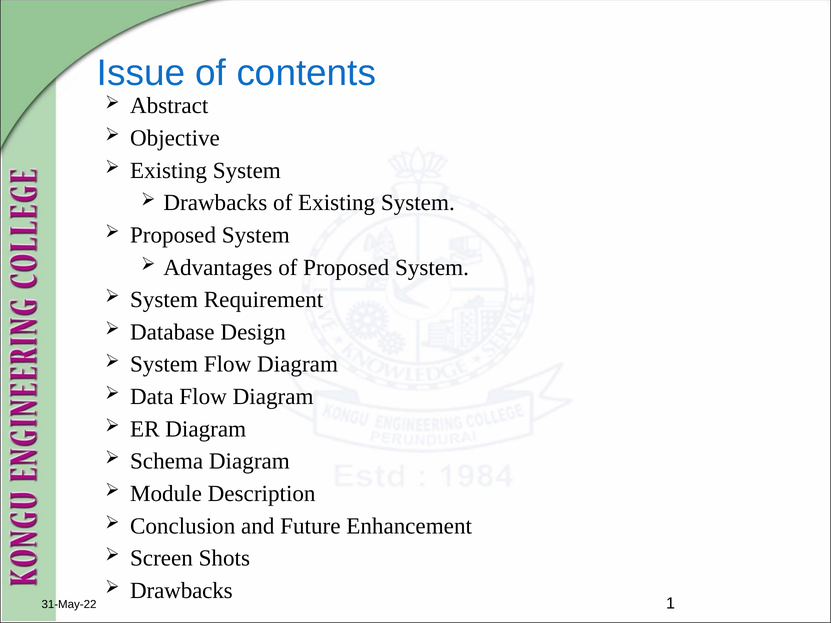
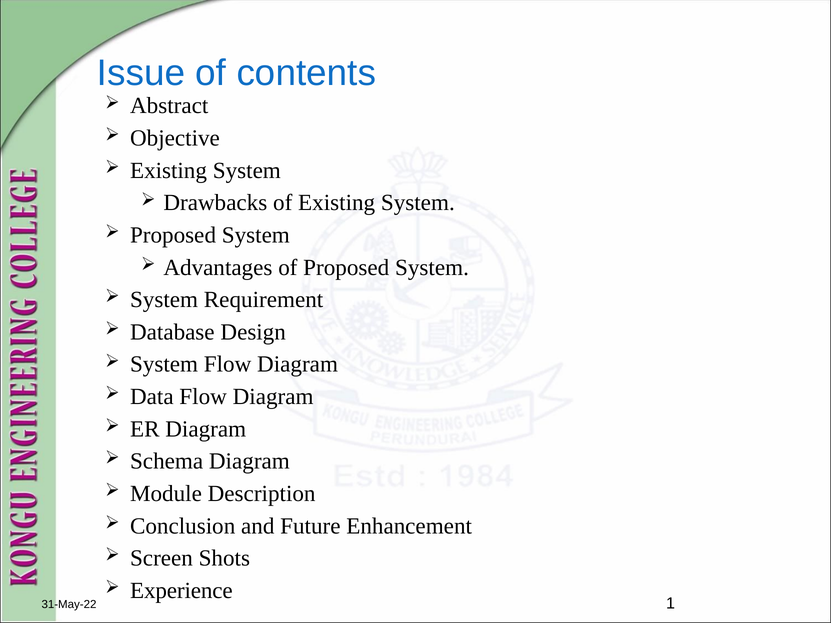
Drawbacks at (181, 591): Drawbacks -> Experience
